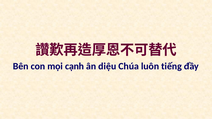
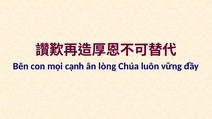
diệu: diệu -> lòng
tiếng: tiếng -> vững
